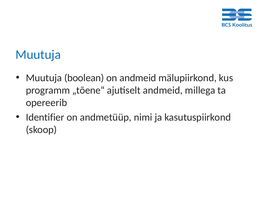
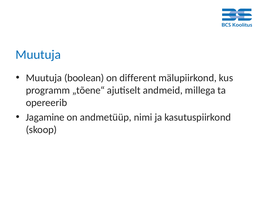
on andmeid: andmeid -> different
Identifier: Identifier -> Jagamine
